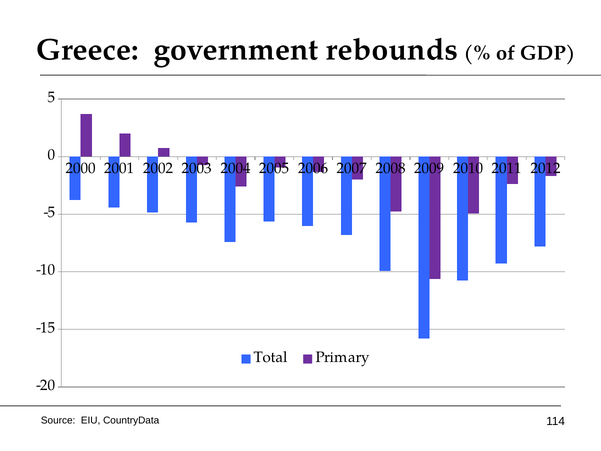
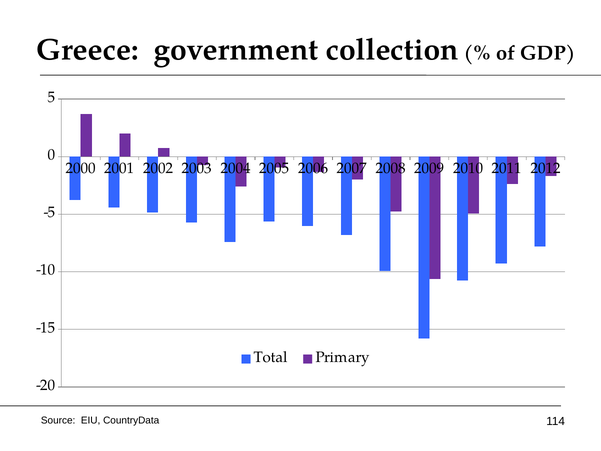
rebounds: rebounds -> collection
